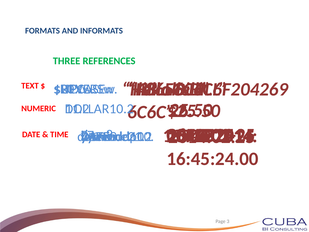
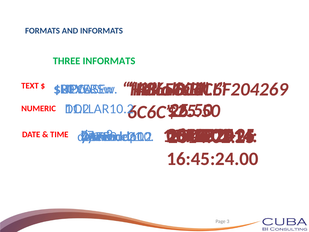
THREE REFERENCES: REFERENCES -> INFORMATS
